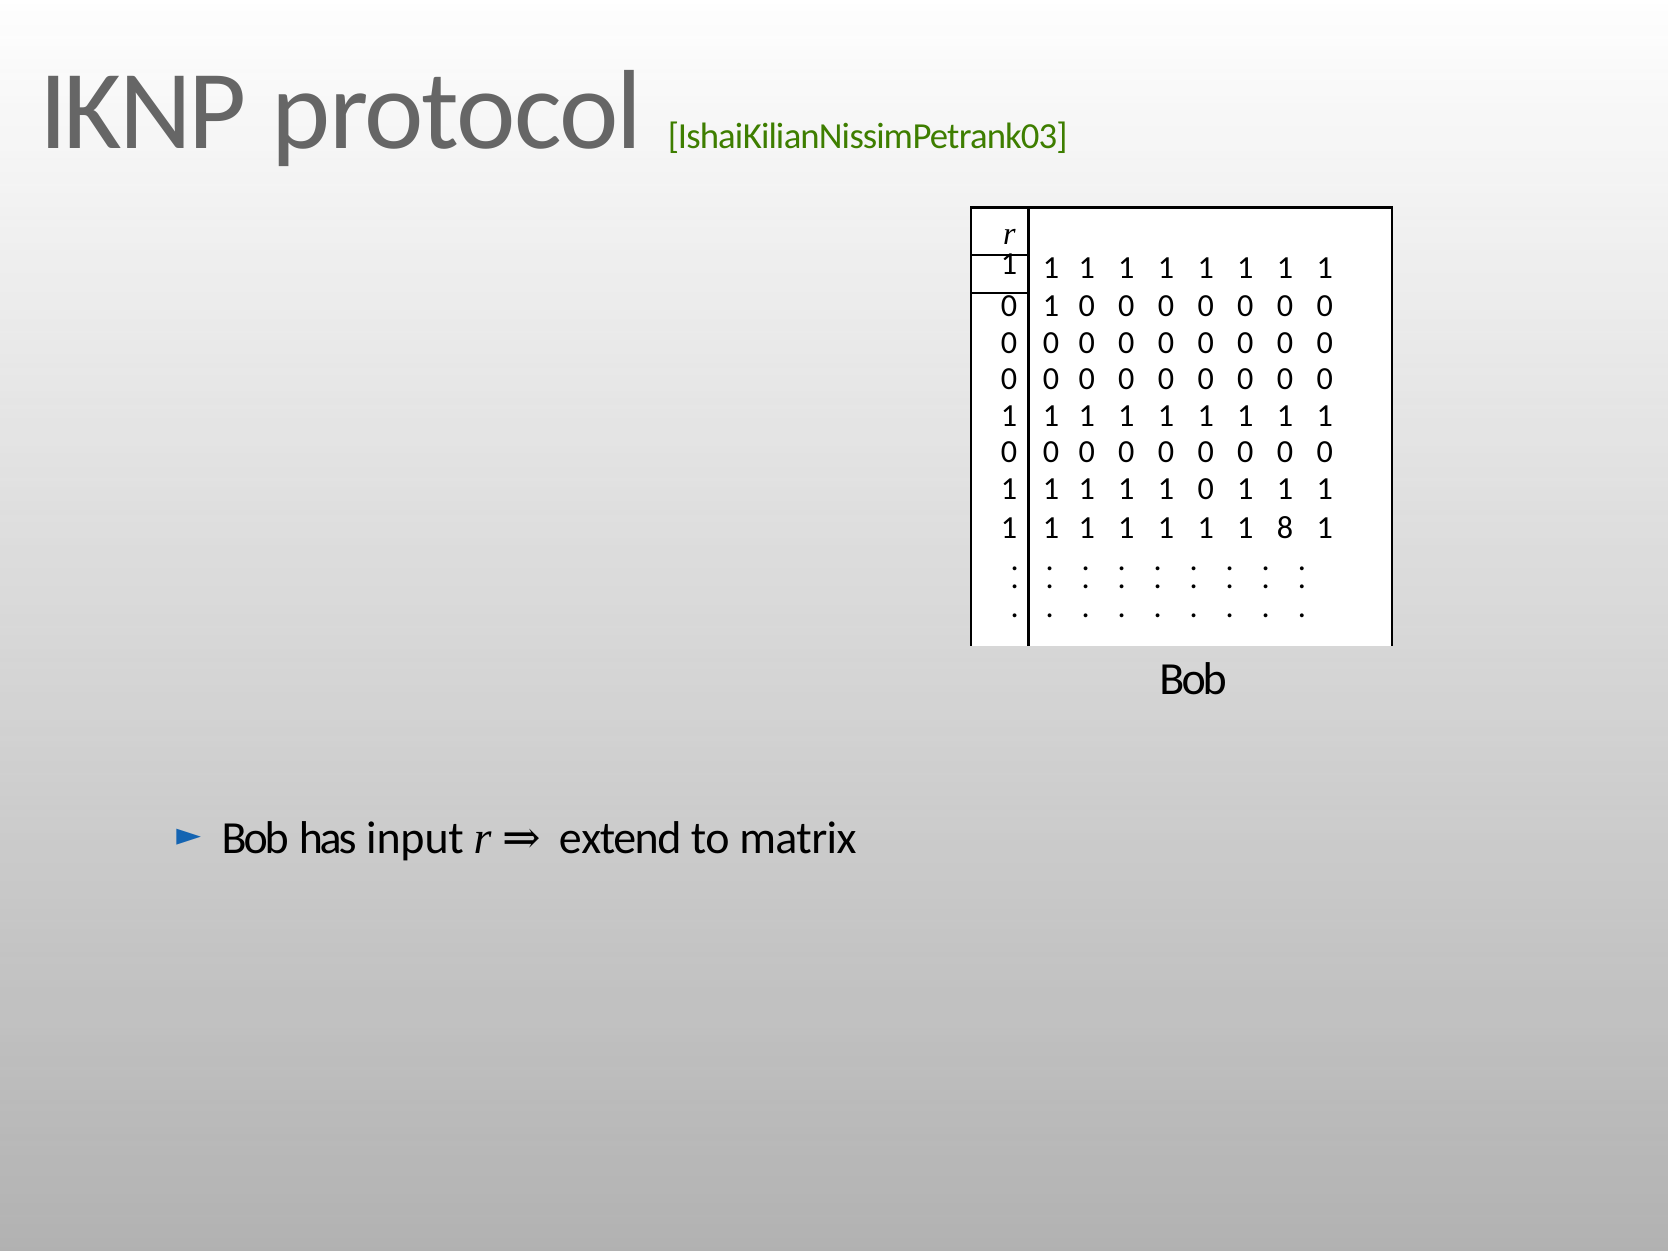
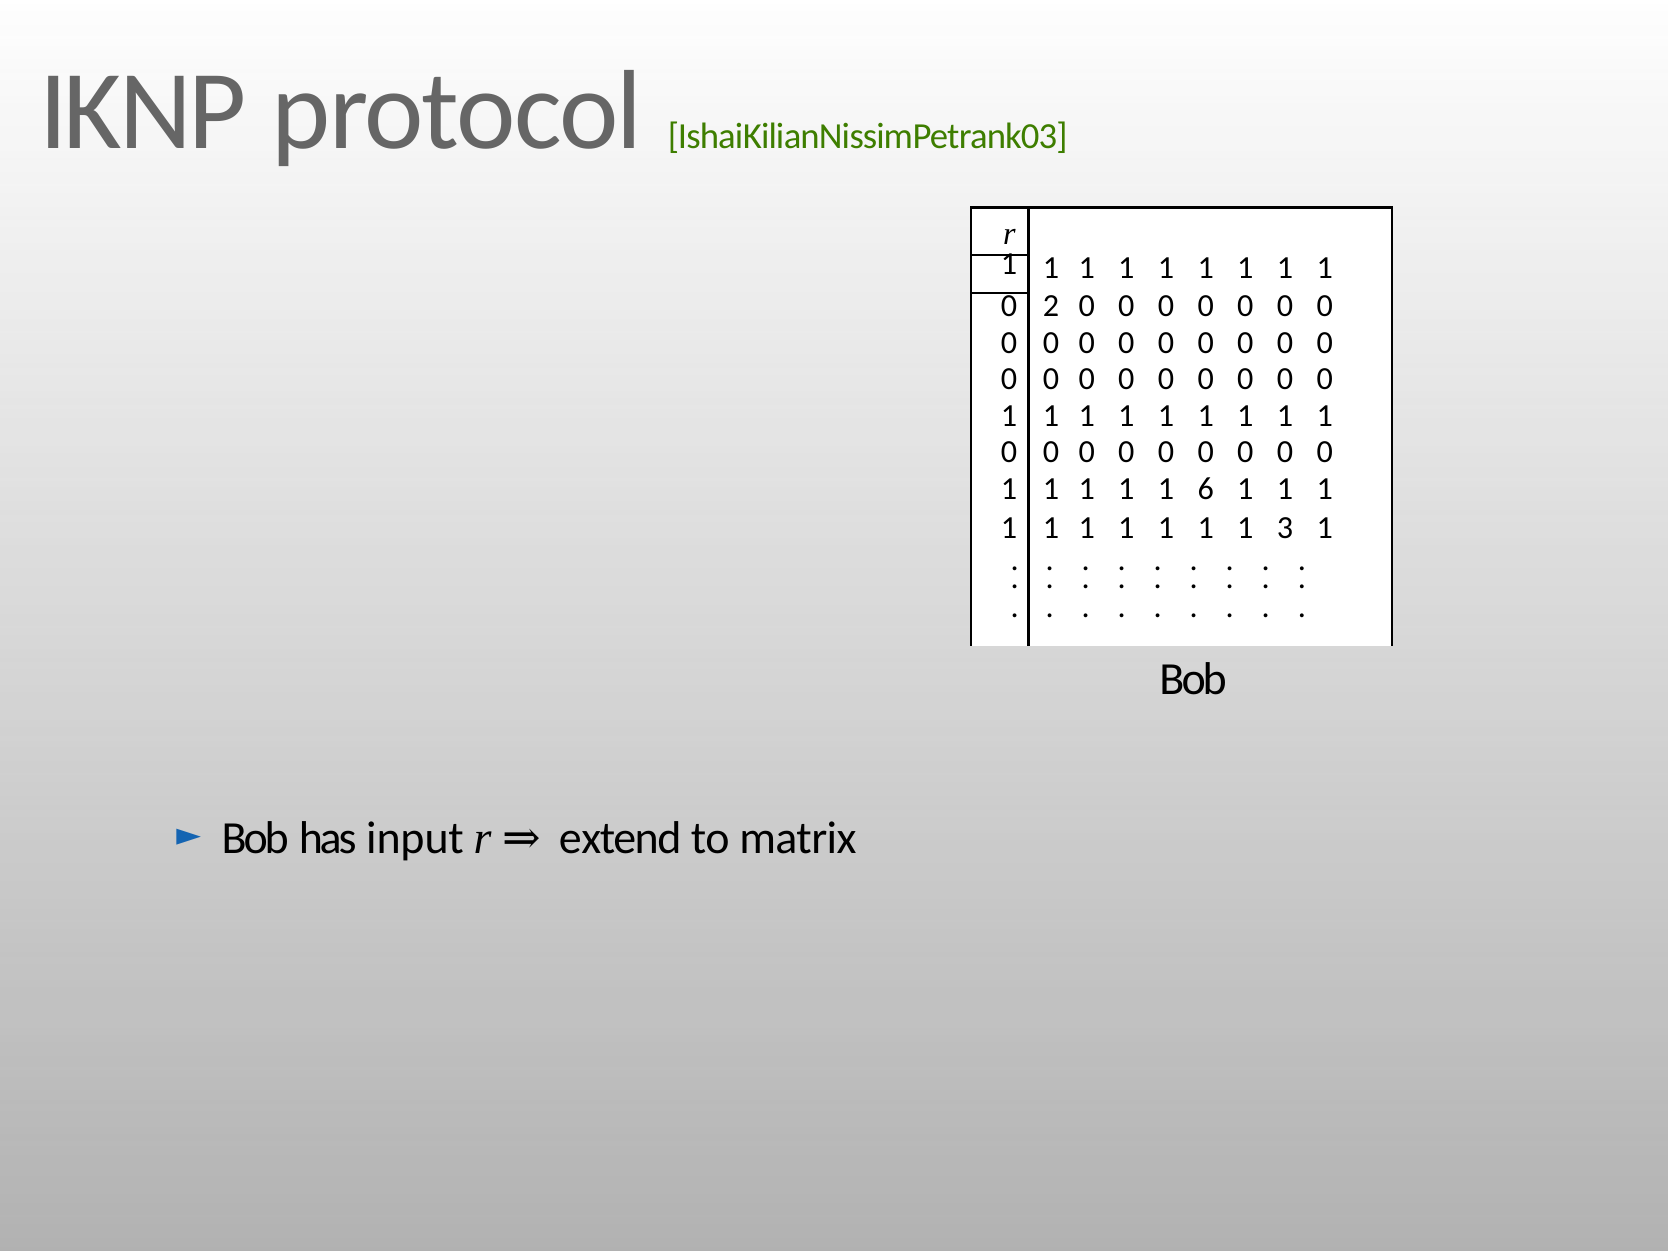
1 at (1051, 306): 1 -> 2
0 at (1206, 489): 0 -> 6
8: 8 -> 3
